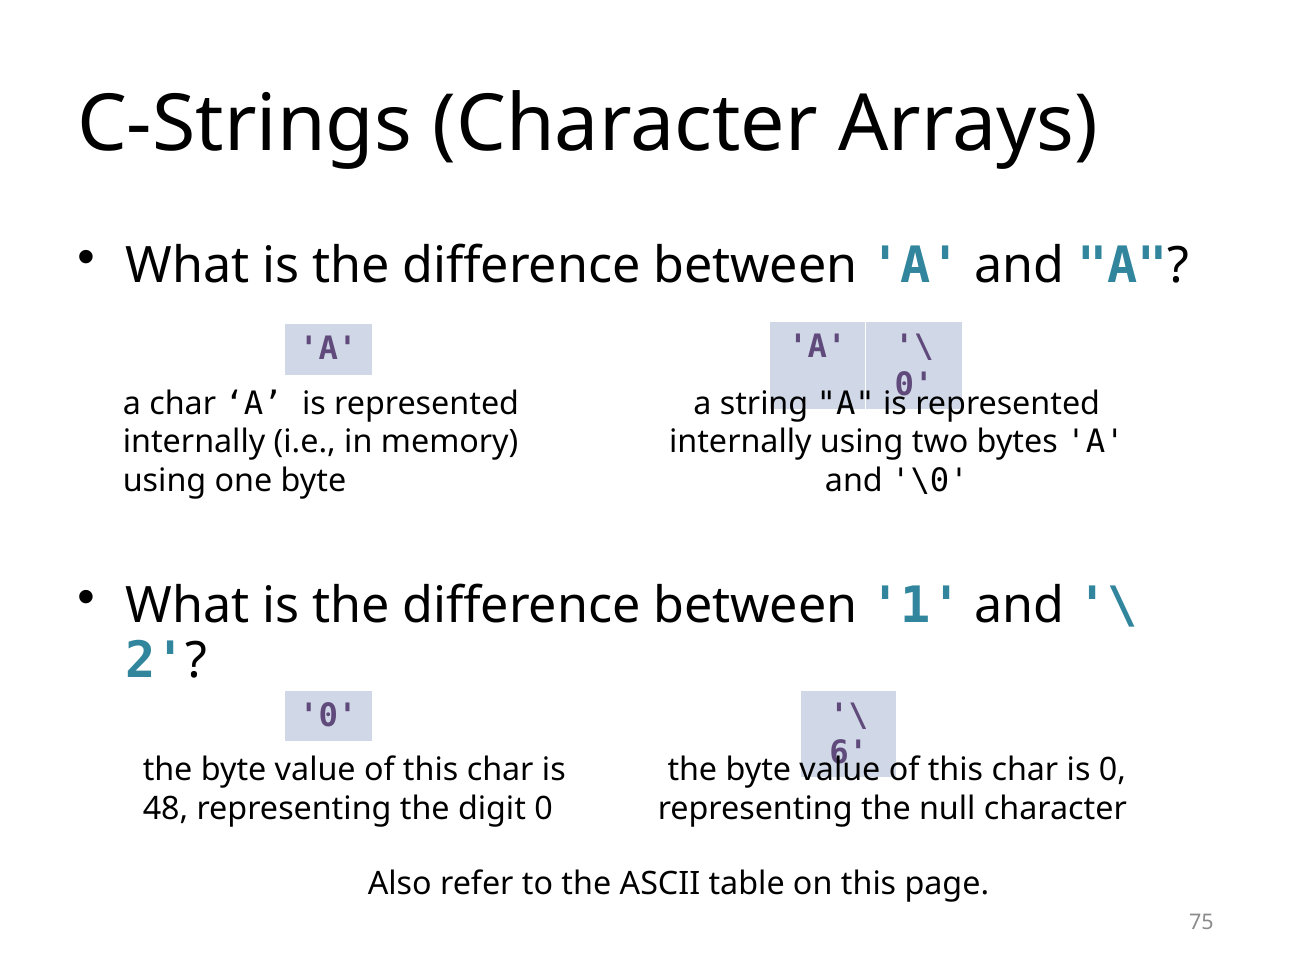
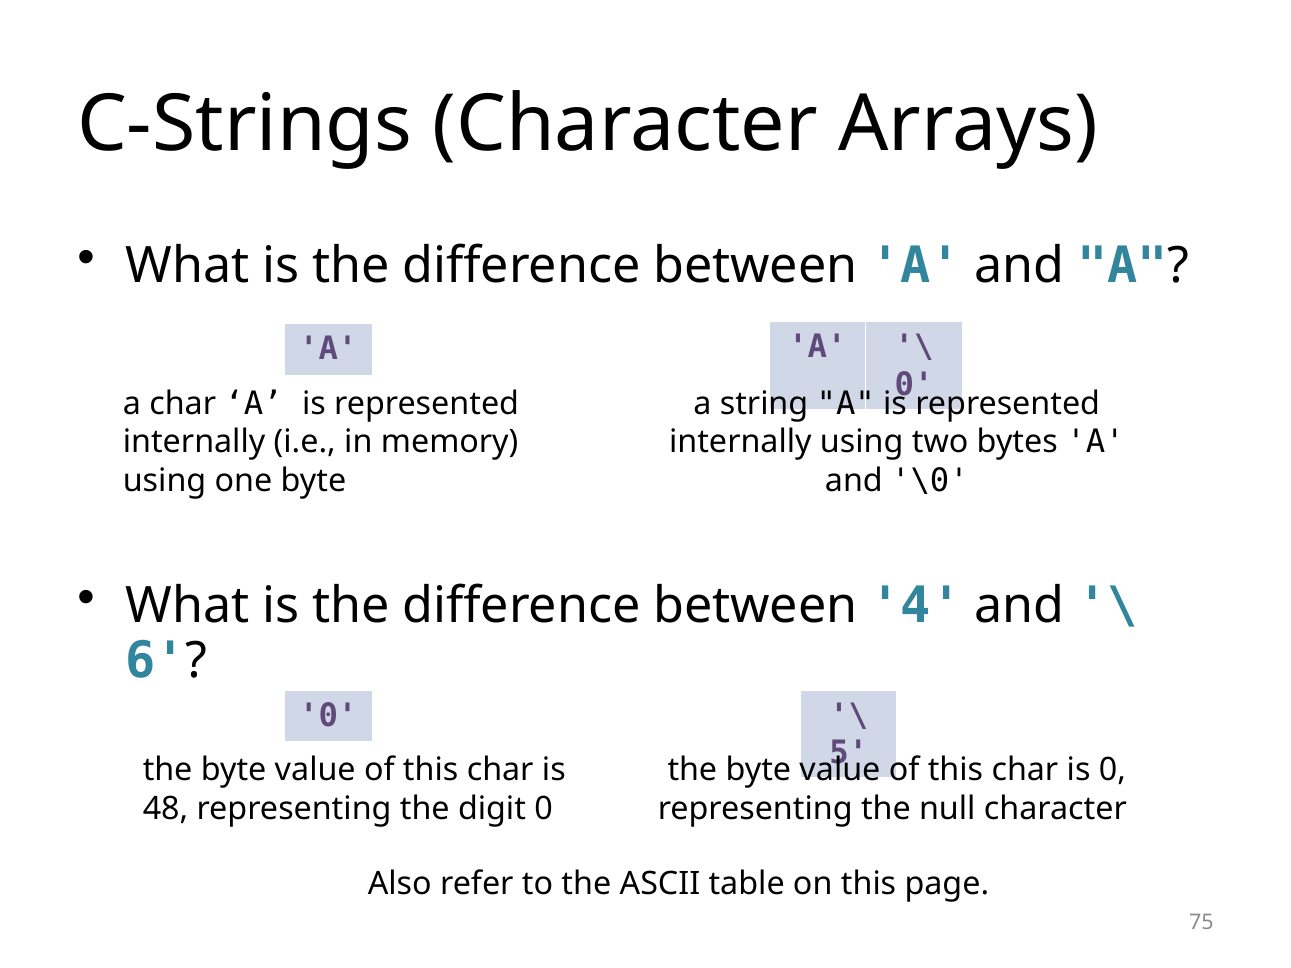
1: 1 -> 4
2: 2 -> 6
6: 6 -> 5
